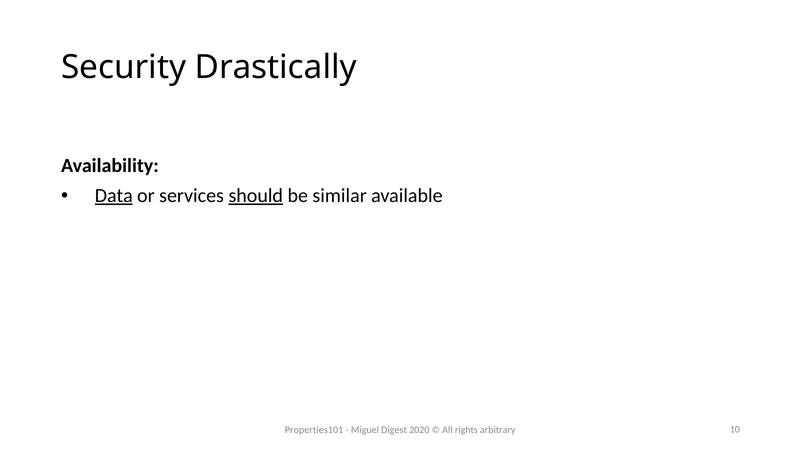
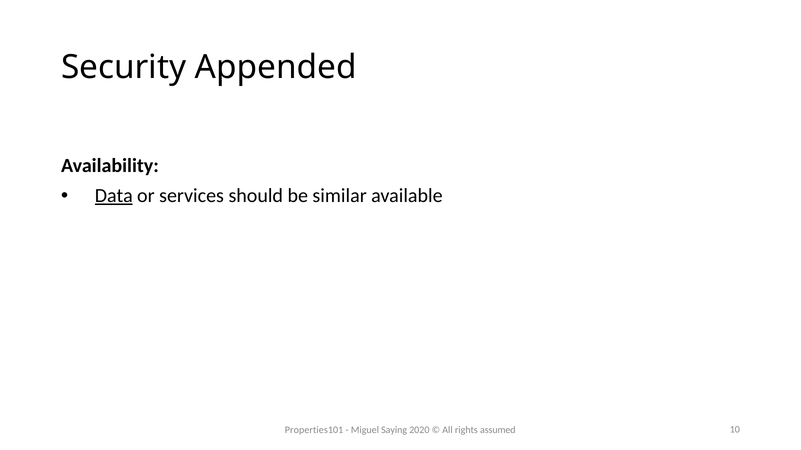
Drastically: Drastically -> Appended
should underline: present -> none
Digest: Digest -> Saying
arbitrary: arbitrary -> assumed
